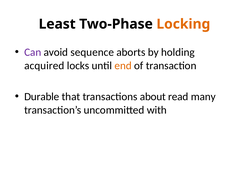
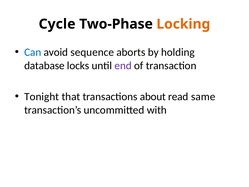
Least: Least -> Cycle
Can colour: purple -> blue
acquired: acquired -> database
end colour: orange -> purple
Durable: Durable -> Tonight
many: many -> same
